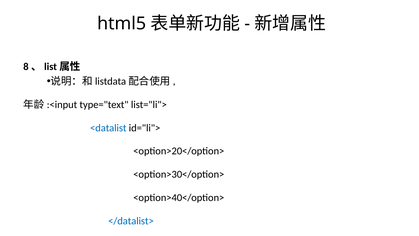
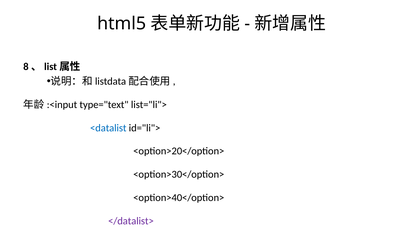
</datalist> colour: blue -> purple
